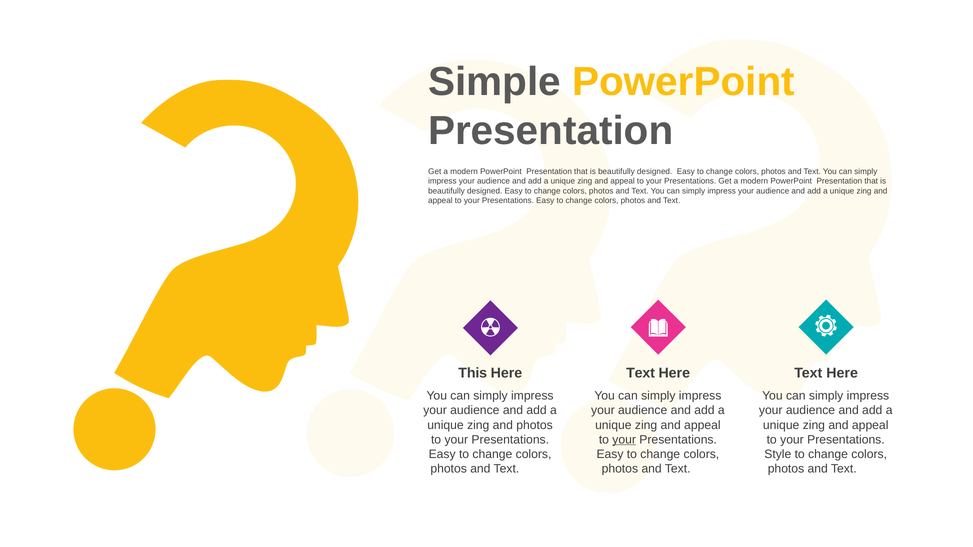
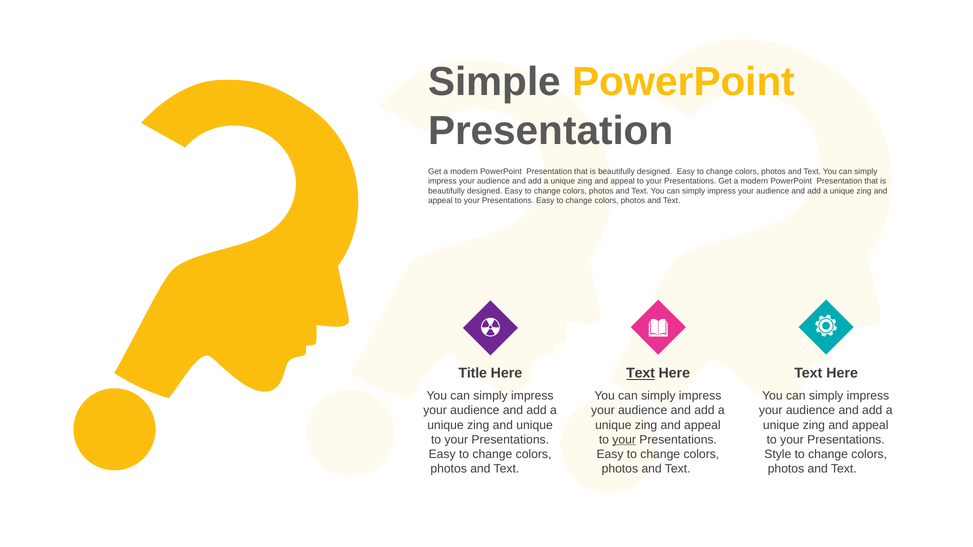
This: This -> Title
Text at (641, 374) underline: none -> present
and photos: photos -> unique
